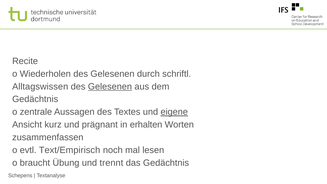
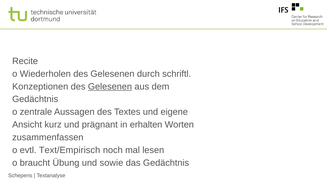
Alltagswissen: Alltagswissen -> Konzeptionen
eigene underline: present -> none
trennt: trennt -> sowie
